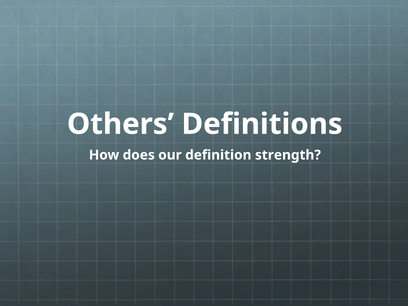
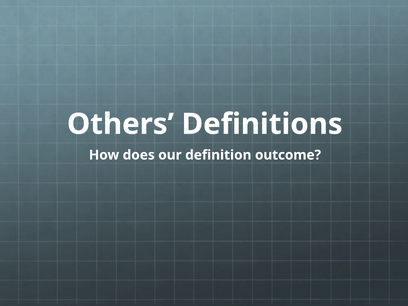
strength: strength -> outcome
